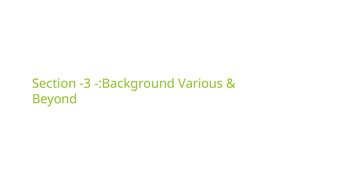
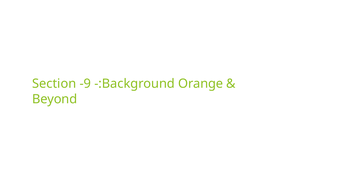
-3: -3 -> -9
Various: Various -> Orange
